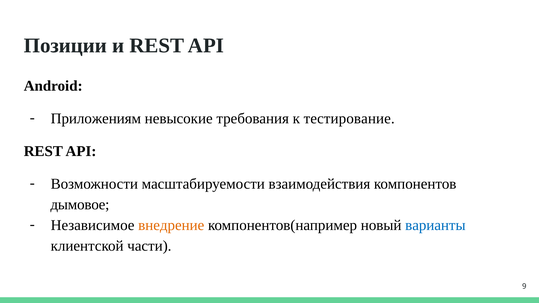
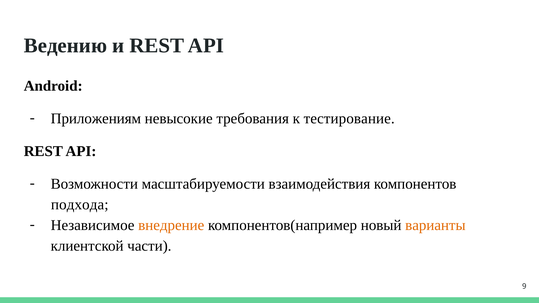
Позиции: Позиции -> Ведению
дымовое: дымовое -> подхода
варианты colour: blue -> orange
